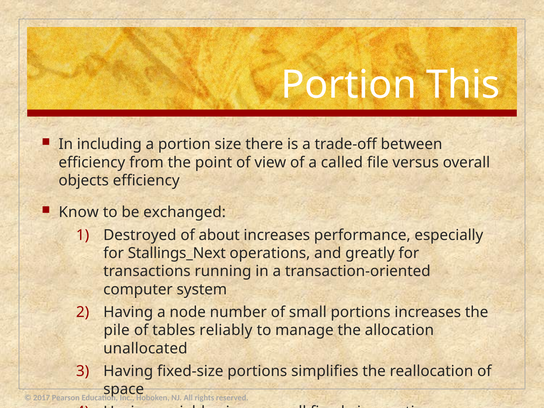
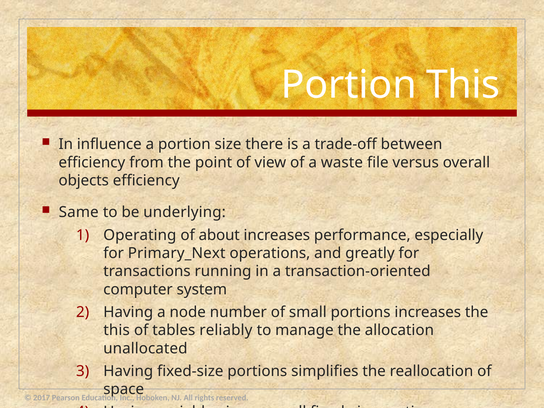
including: including -> influence
a called: called -> waste
Know: Know -> Same
exchanged: exchanged -> underlying
Destroyed: Destroyed -> Operating
Stallings_Next: Stallings_Next -> Primary_Next
pile at (117, 330): pile -> this
